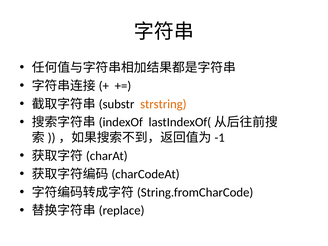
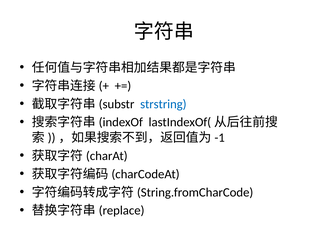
strstring colour: orange -> blue
